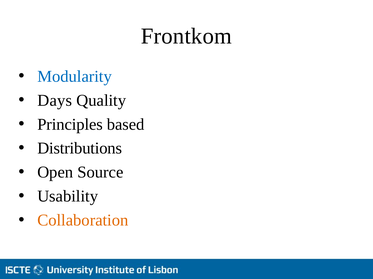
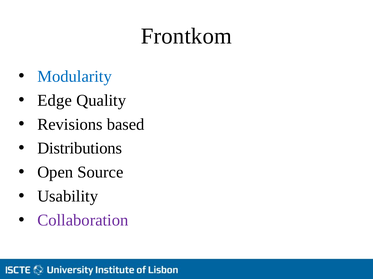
Days: Days -> Edge
Principles: Principles -> Revisions
Collaboration colour: orange -> purple
